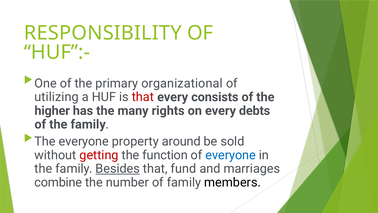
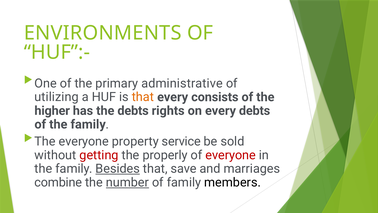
RESPONSIBILITY: RESPONSIBILITY -> ENVIRONMENTS
organizational: organizational -> administrative
that at (143, 97) colour: red -> orange
the many: many -> debts
around: around -> service
function: function -> properly
everyone at (231, 155) colour: blue -> red
fund: fund -> save
number underline: none -> present
